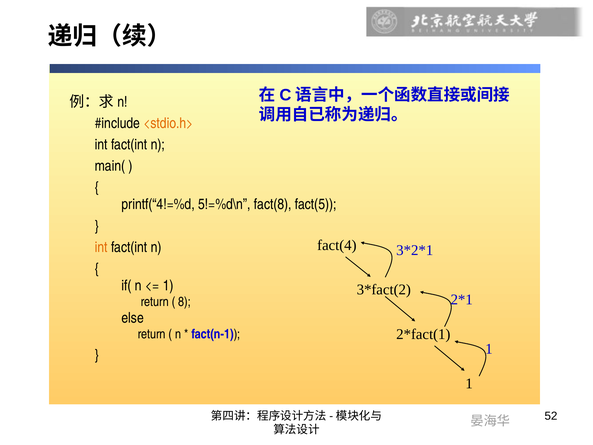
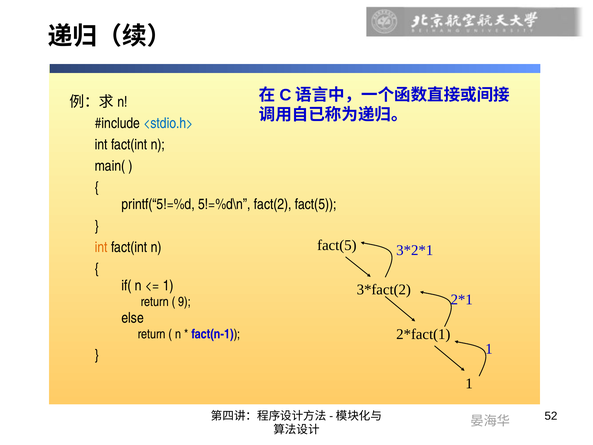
<stdio.h> colour: orange -> blue
printf(“4!=%d: printf(“4!=%d -> printf(“5!=%d
fact(8: fact(8 -> fact(2
fact(4 at (337, 245): fact(4 -> fact(5
8: 8 -> 9
